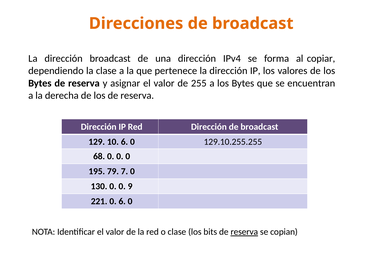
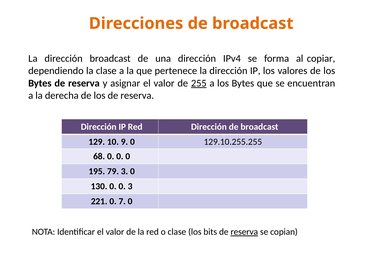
255 underline: none -> present
10 6: 6 -> 9
79 7: 7 -> 3
0 9: 9 -> 3
0 6: 6 -> 7
